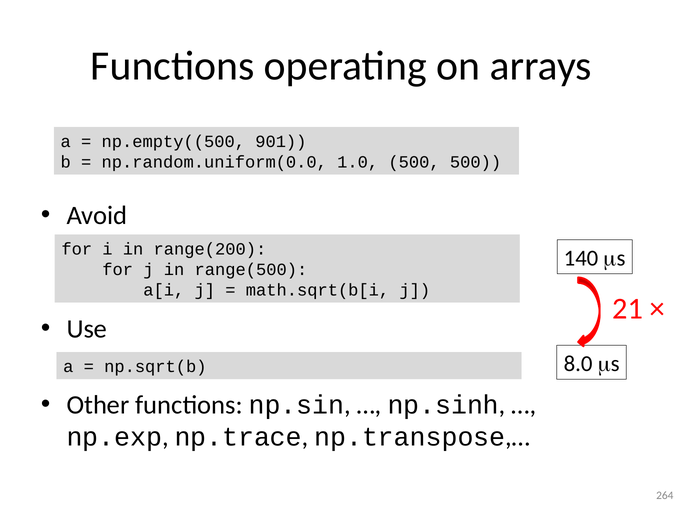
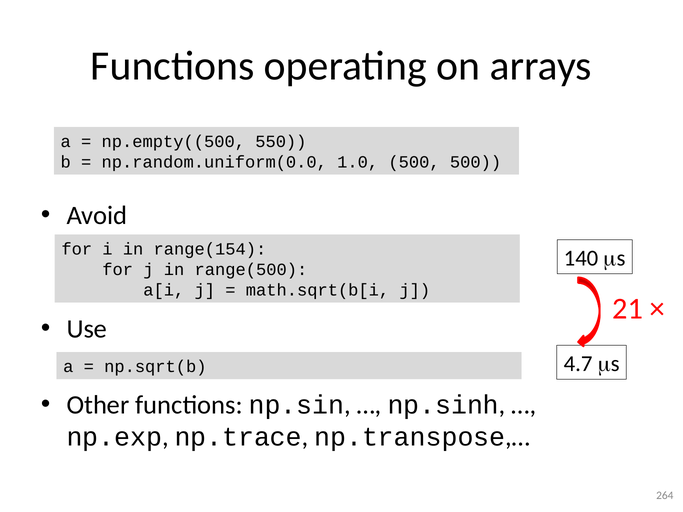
901: 901 -> 550
range(200: range(200 -> range(154
8.0: 8.0 -> 4.7
